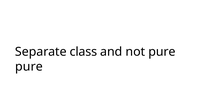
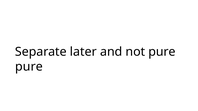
class: class -> later
